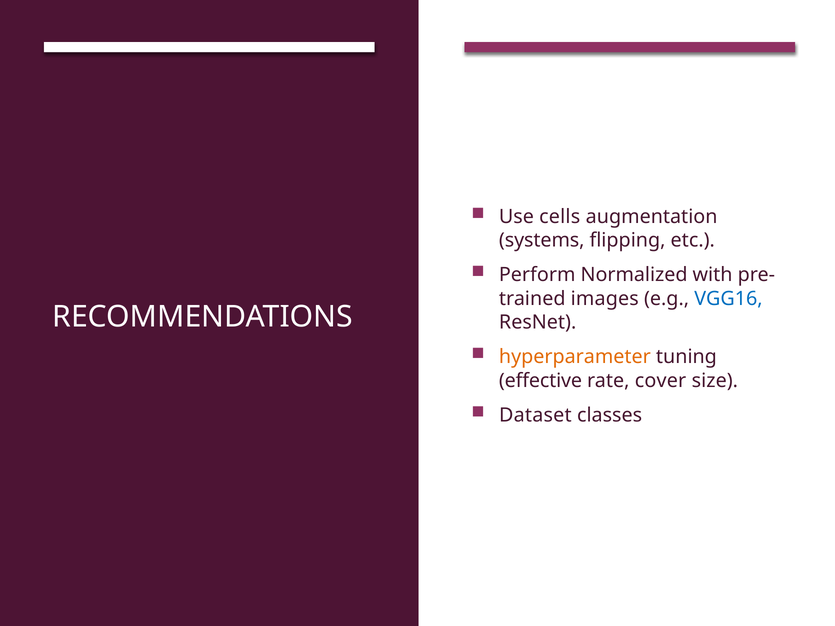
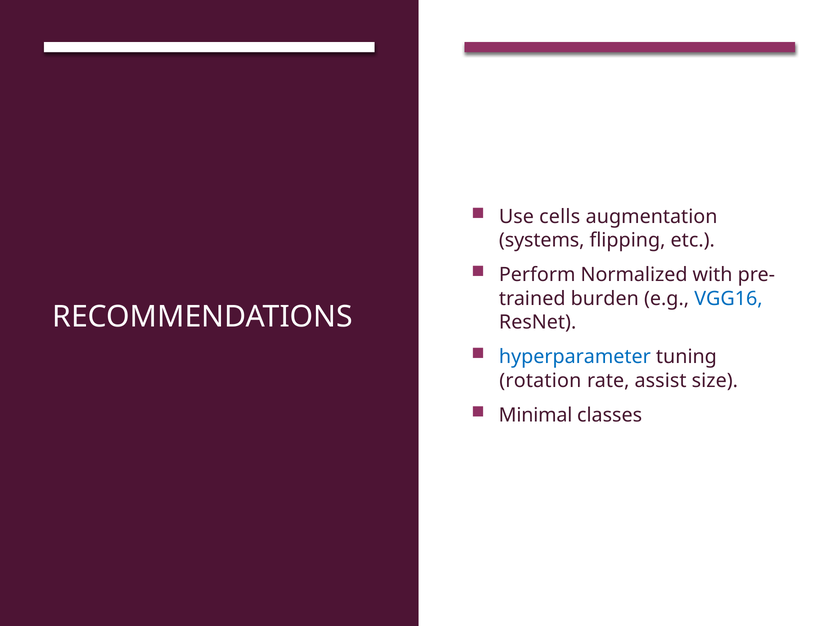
images: images -> burden
hyperparameter colour: orange -> blue
effective: effective -> rotation
cover: cover -> assist
Dataset: Dataset -> Minimal
